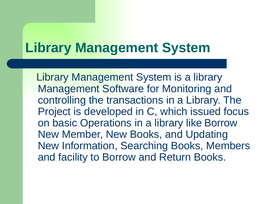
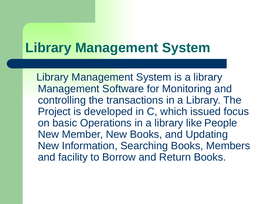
like Borrow: Borrow -> People
